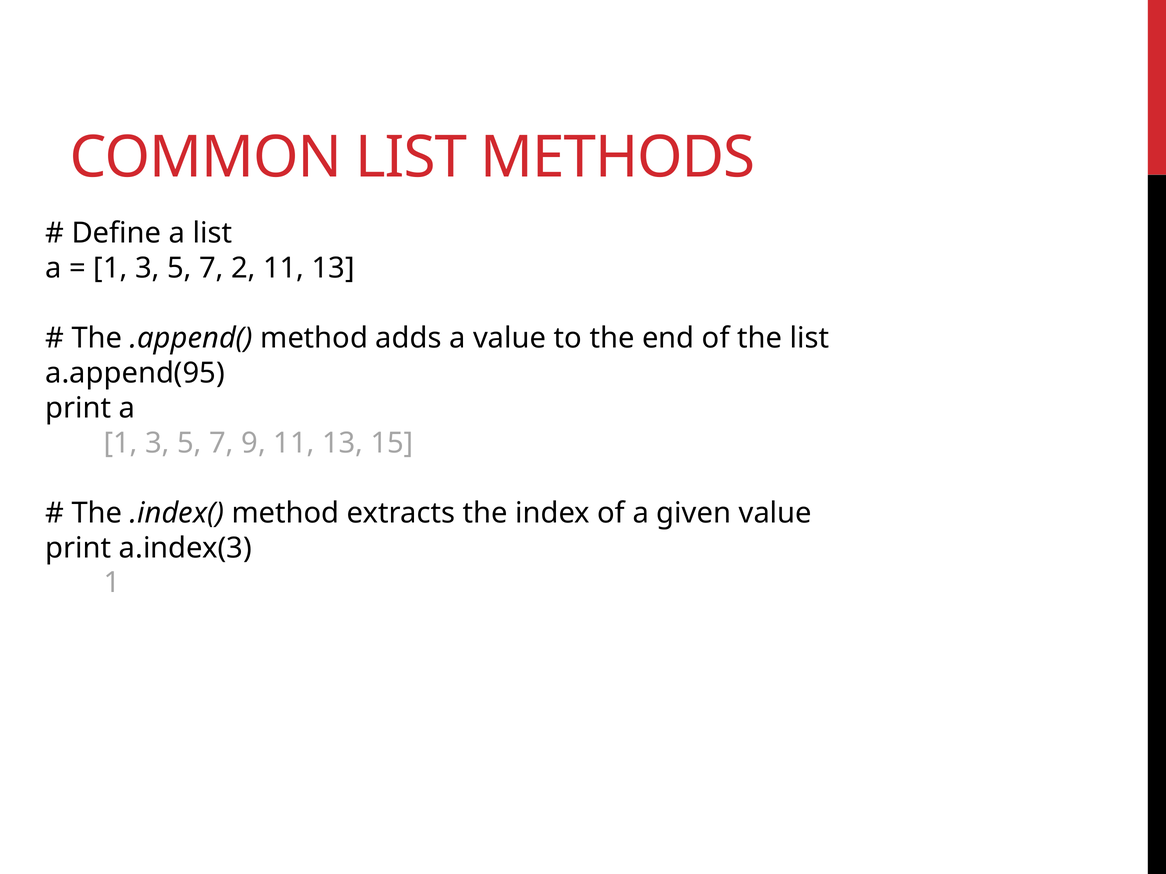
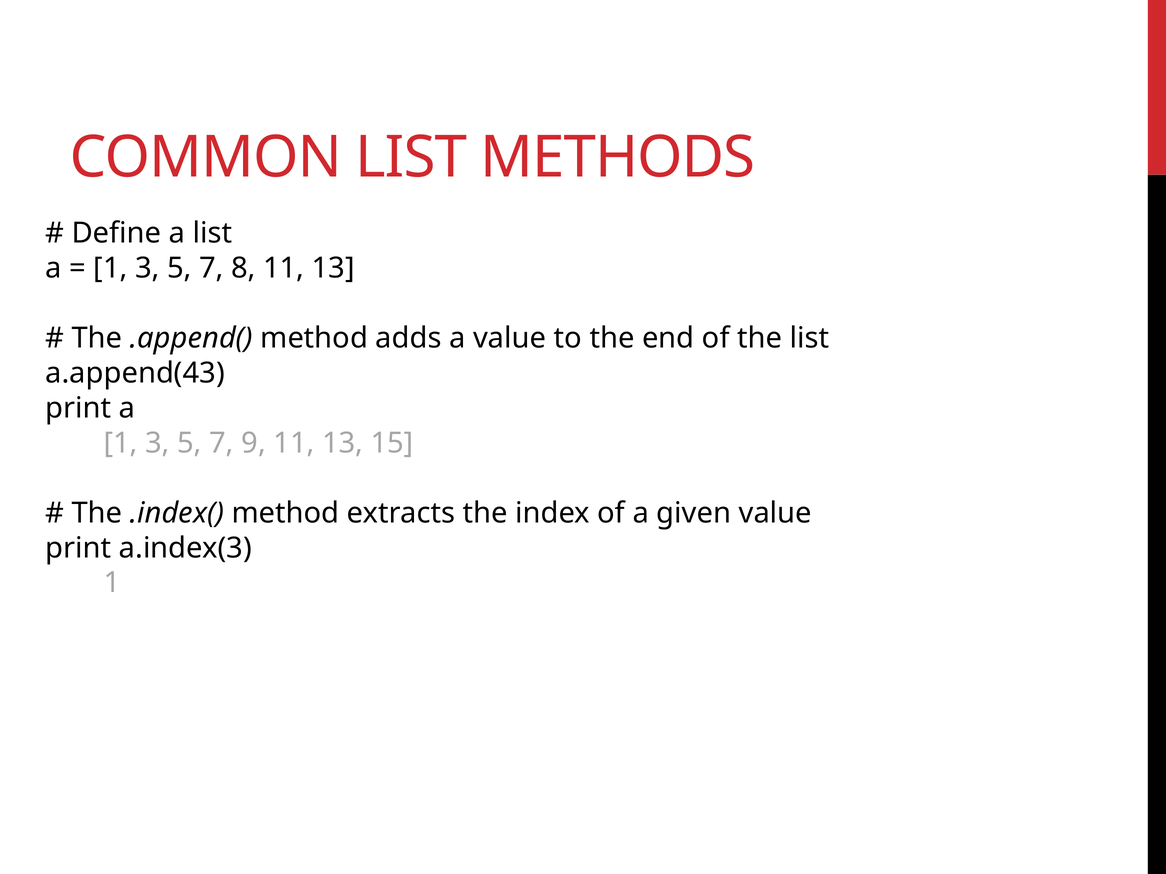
2: 2 -> 8
a.append(95: a.append(95 -> a.append(43
